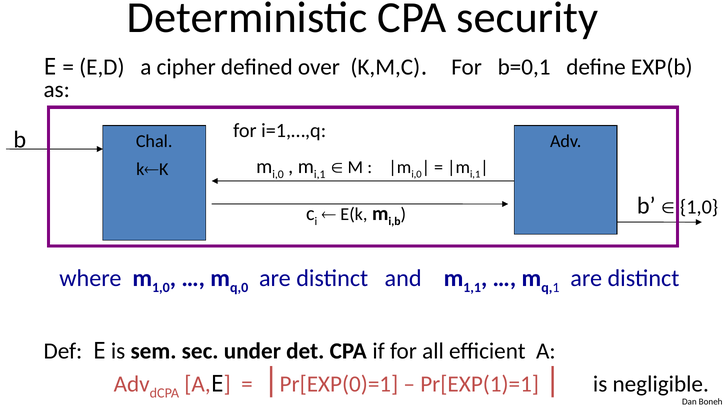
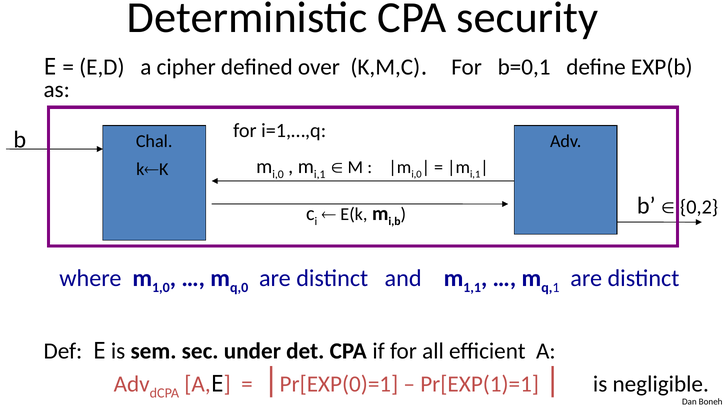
1,0 at (699, 207): 1,0 -> 0,2
